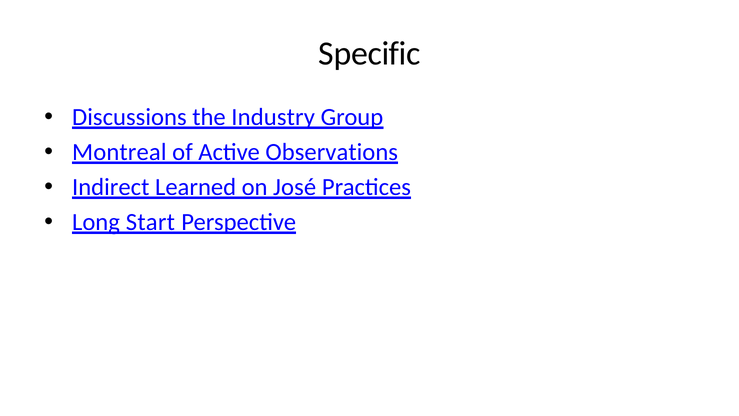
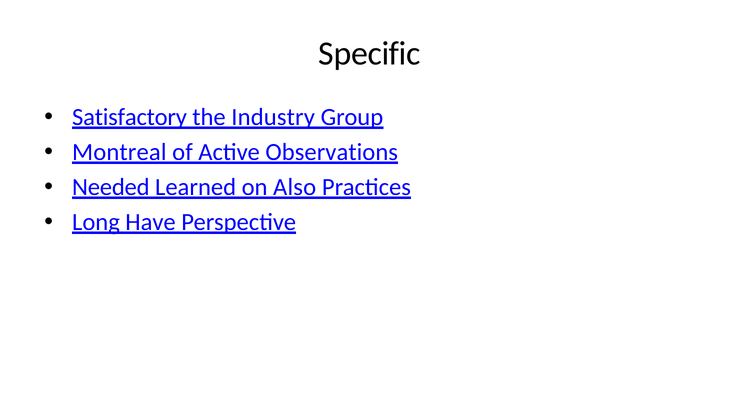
Discussions: Discussions -> Satisfactory
Indirect: Indirect -> Needed
José: José -> Also
Start: Start -> Have
